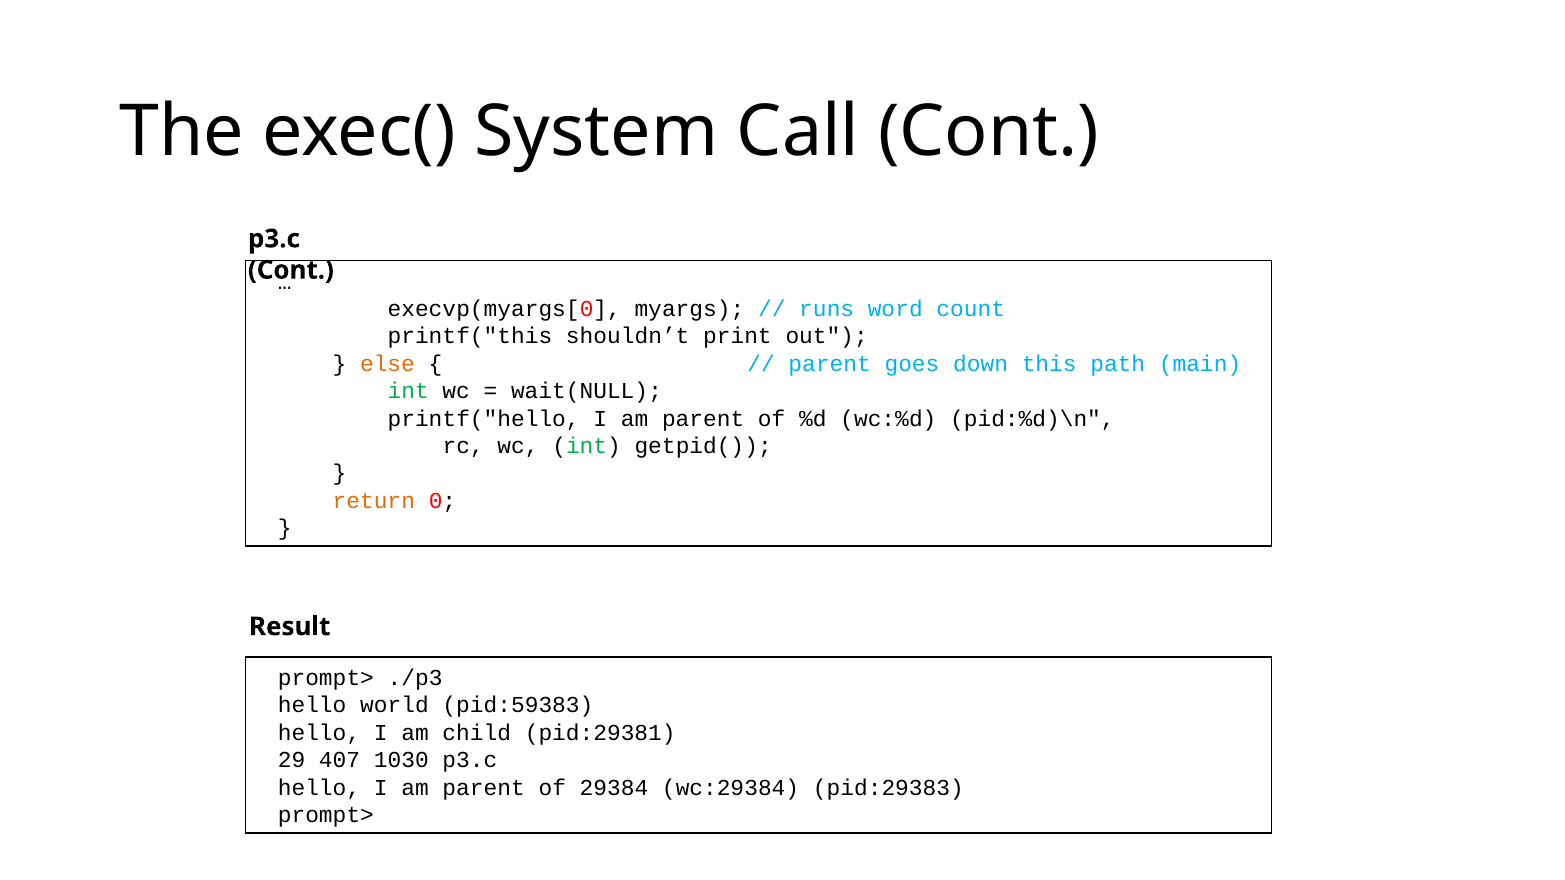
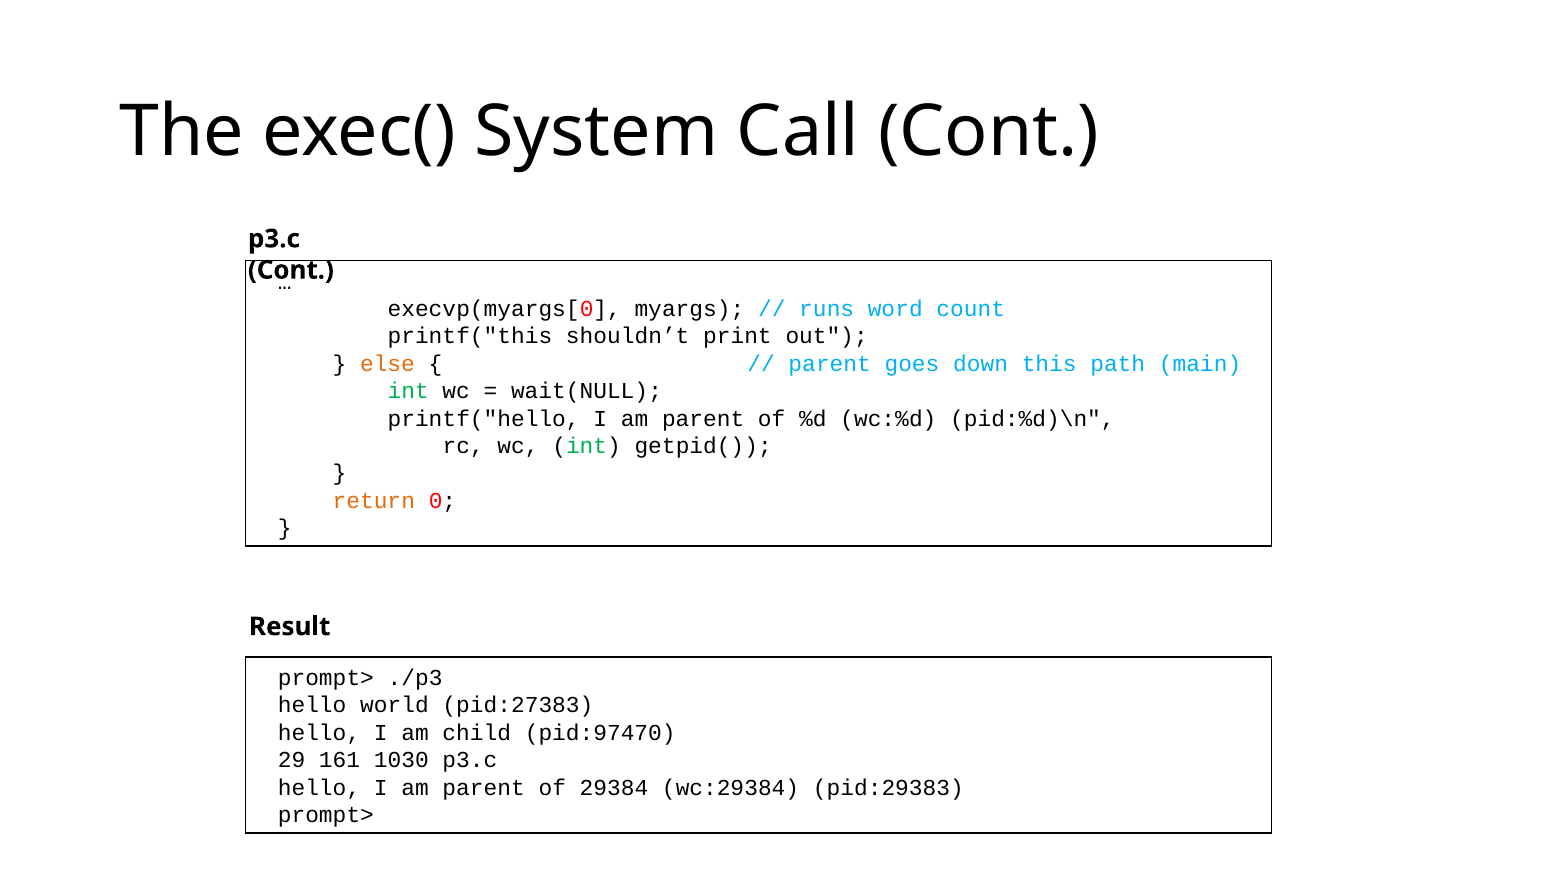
pid:59383: pid:59383 -> pid:27383
pid:29381: pid:29381 -> pid:97470
407: 407 -> 161
